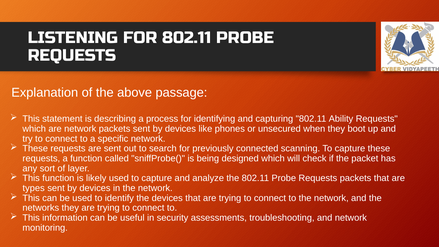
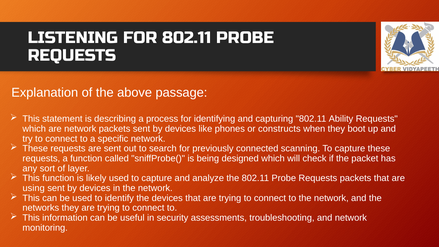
unsecured: unsecured -> constructs
types: types -> using
